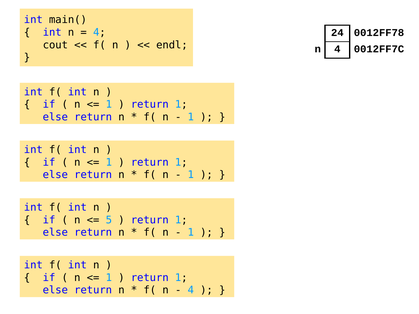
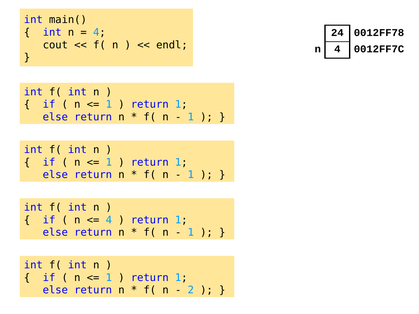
5 at (109, 220): 5 -> 4
4 at (191, 290): 4 -> 2
